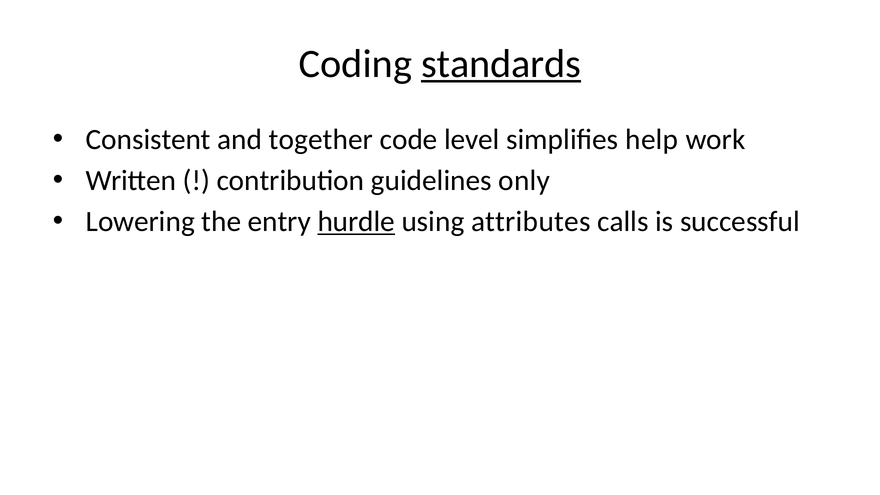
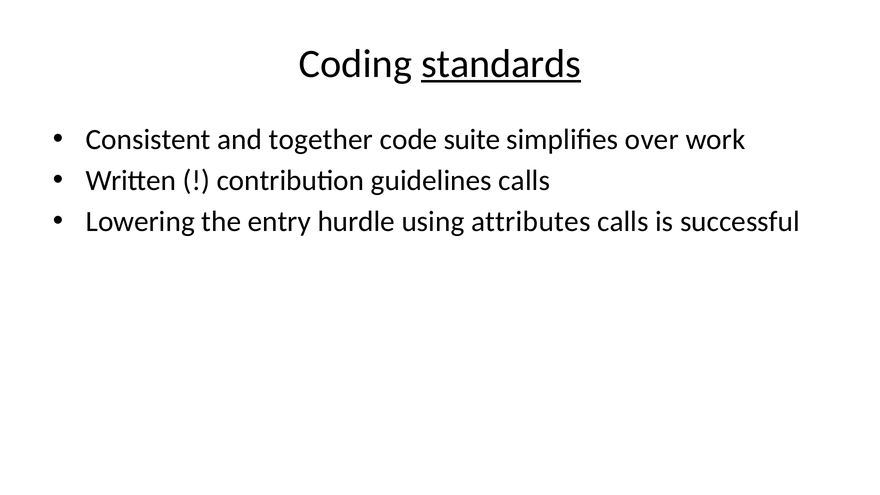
level: level -> suite
help: help -> over
guidelines only: only -> calls
hurdle underline: present -> none
